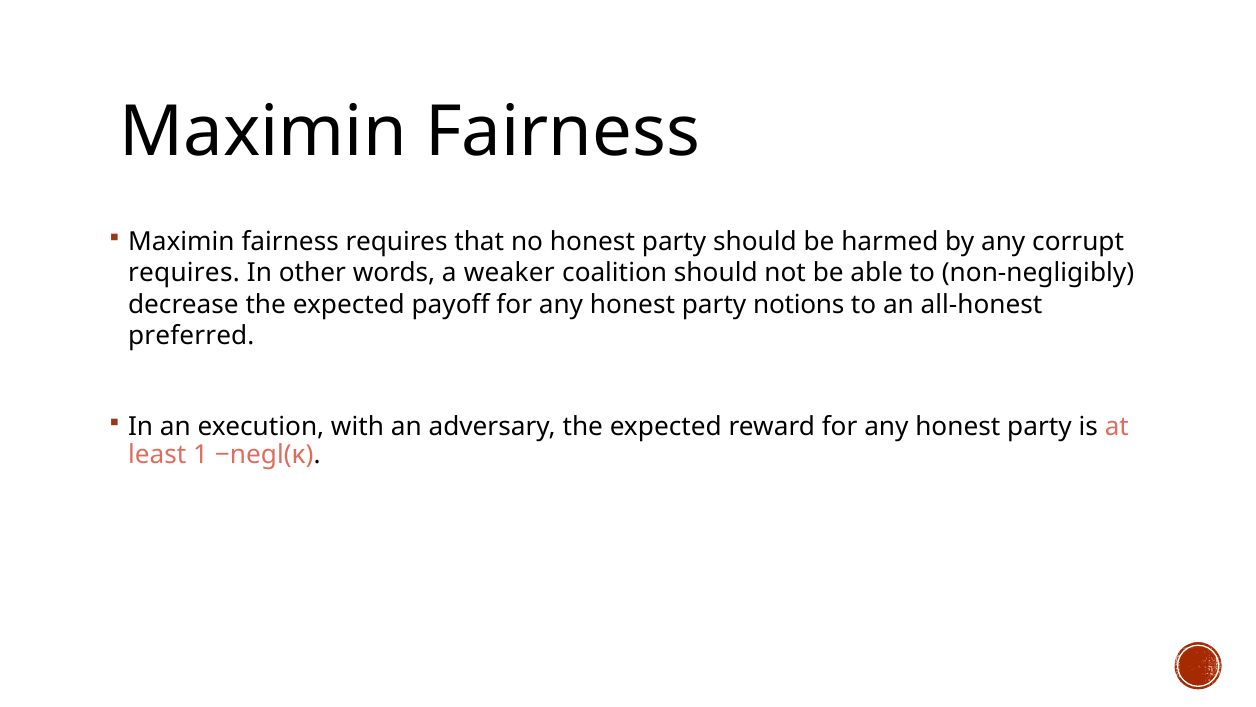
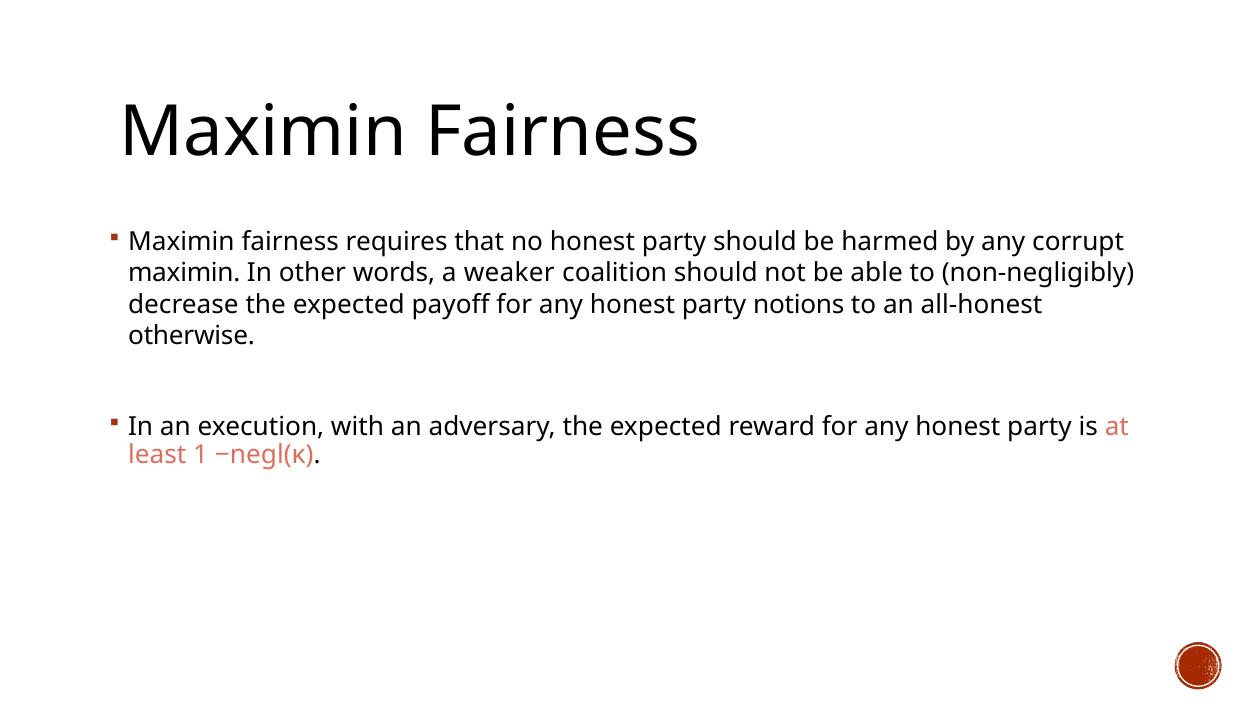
requires at (184, 273): requires -> maximin
preferred: preferred -> otherwise
